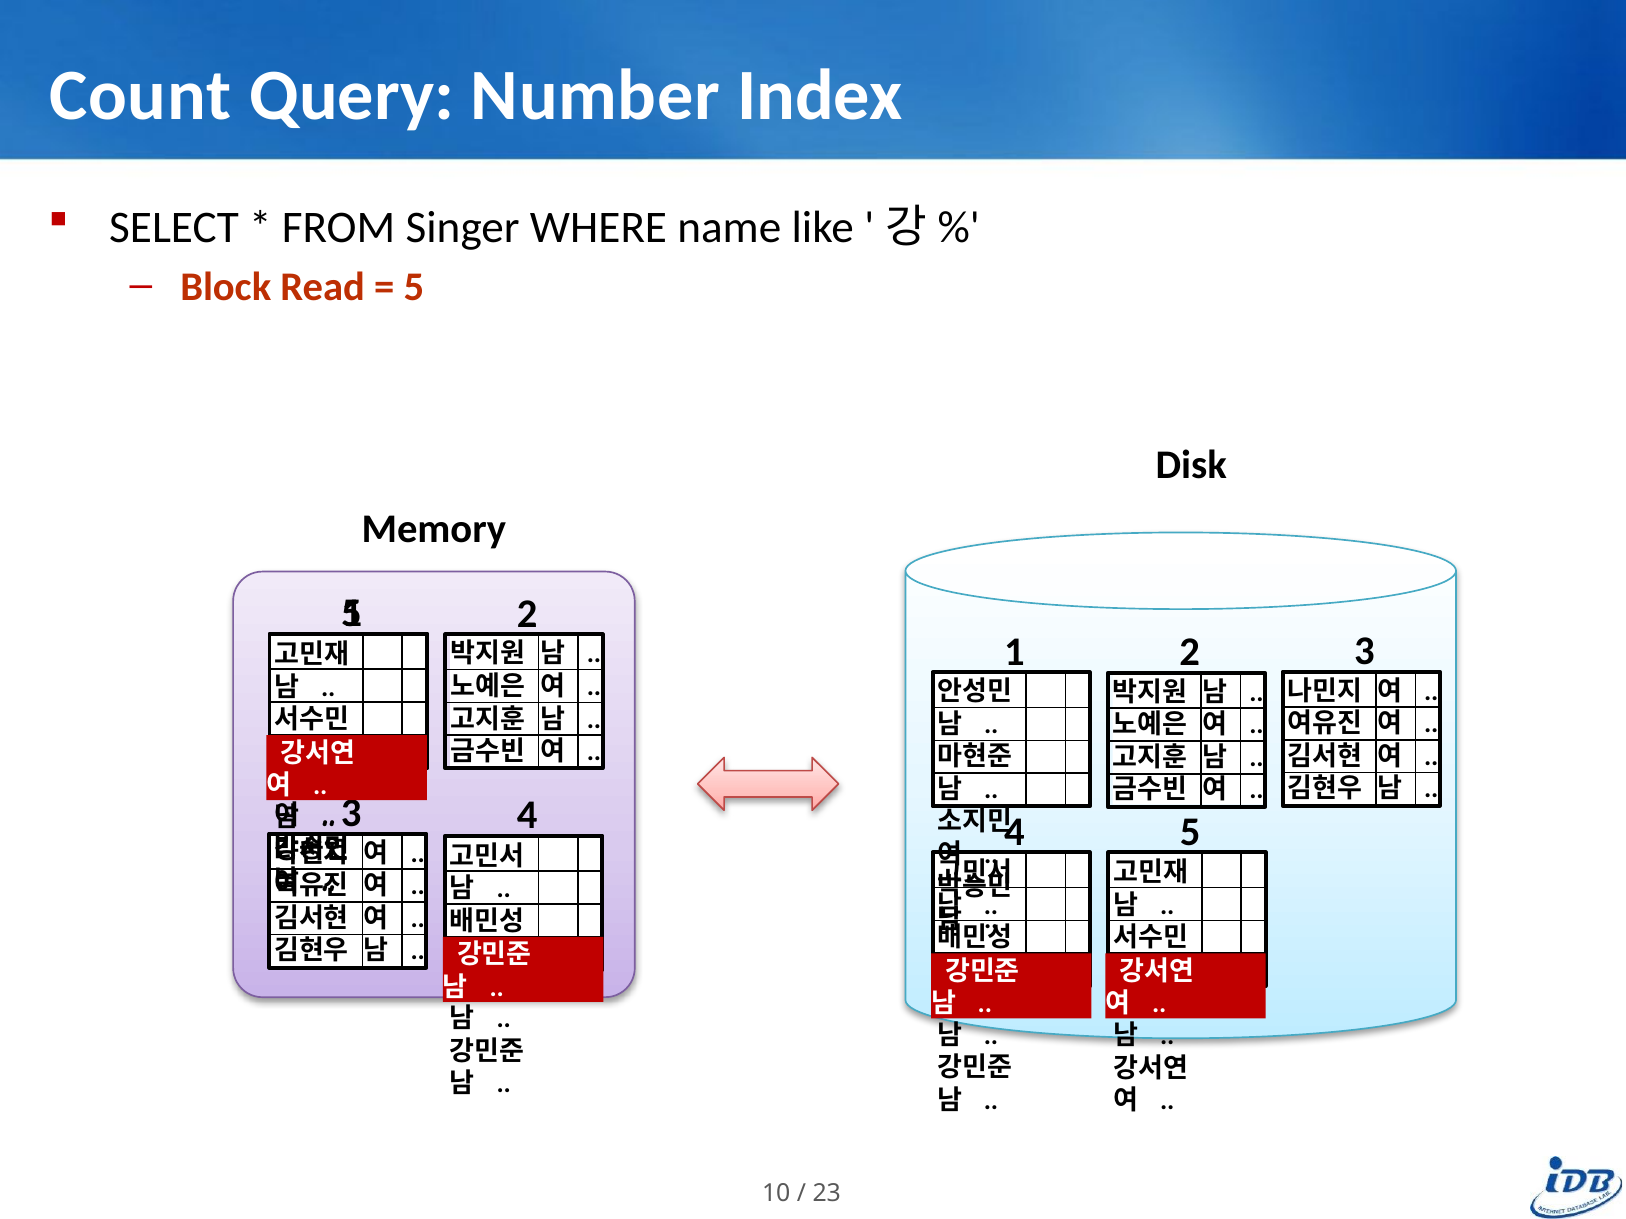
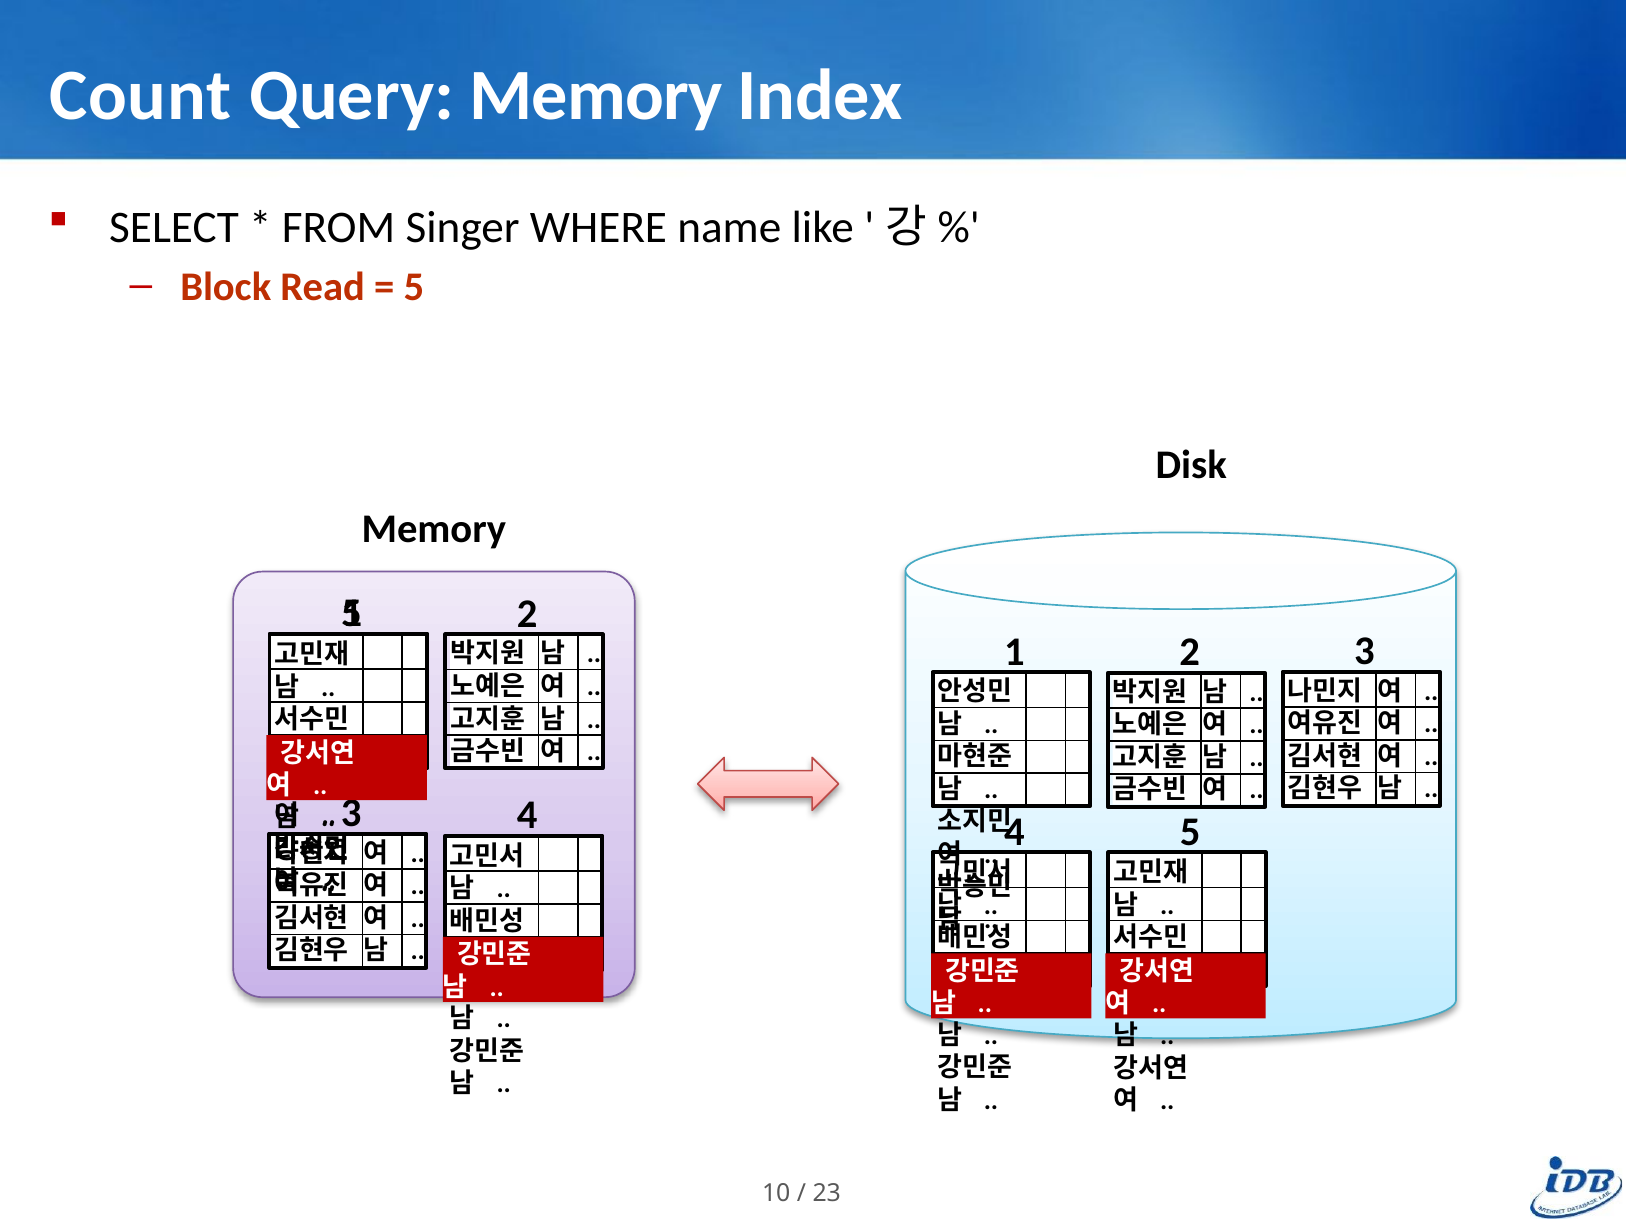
Query Number: Number -> Memory
